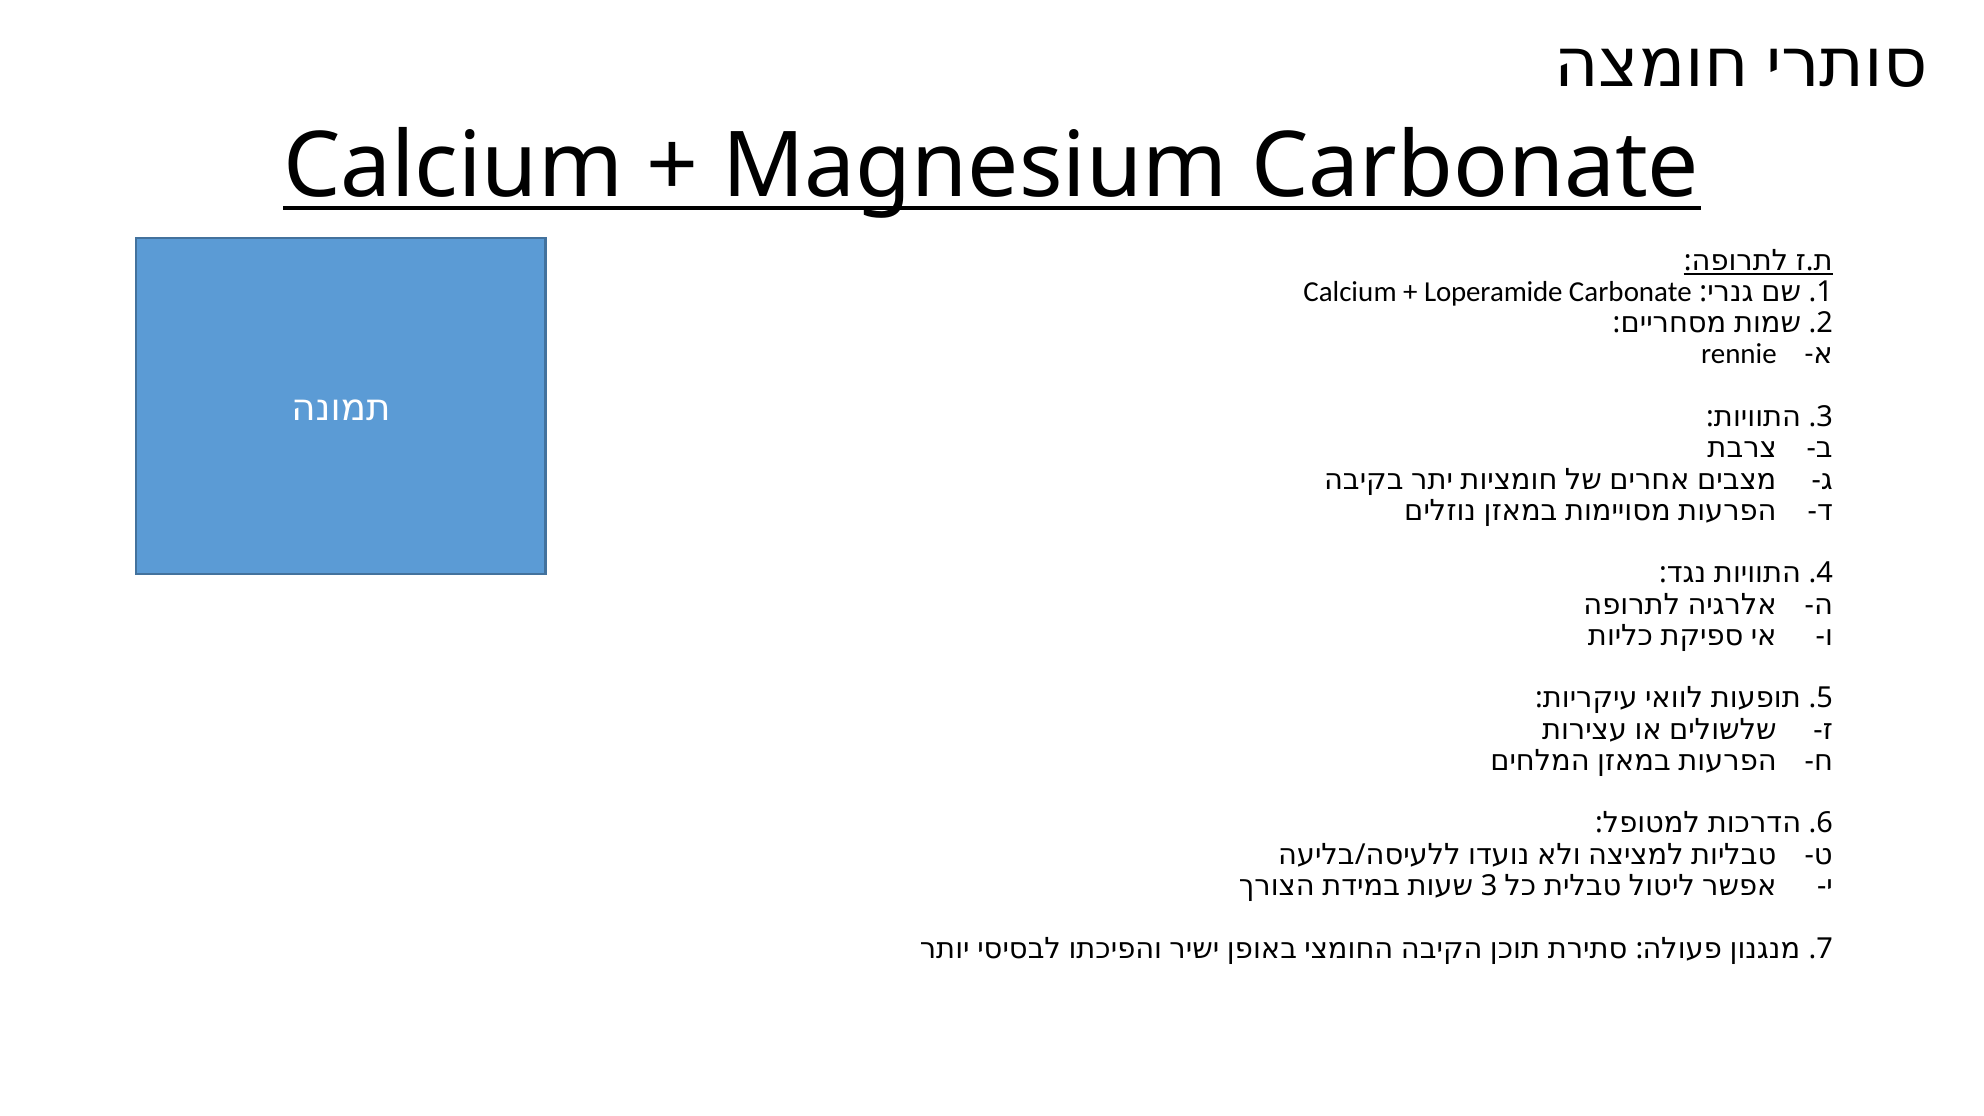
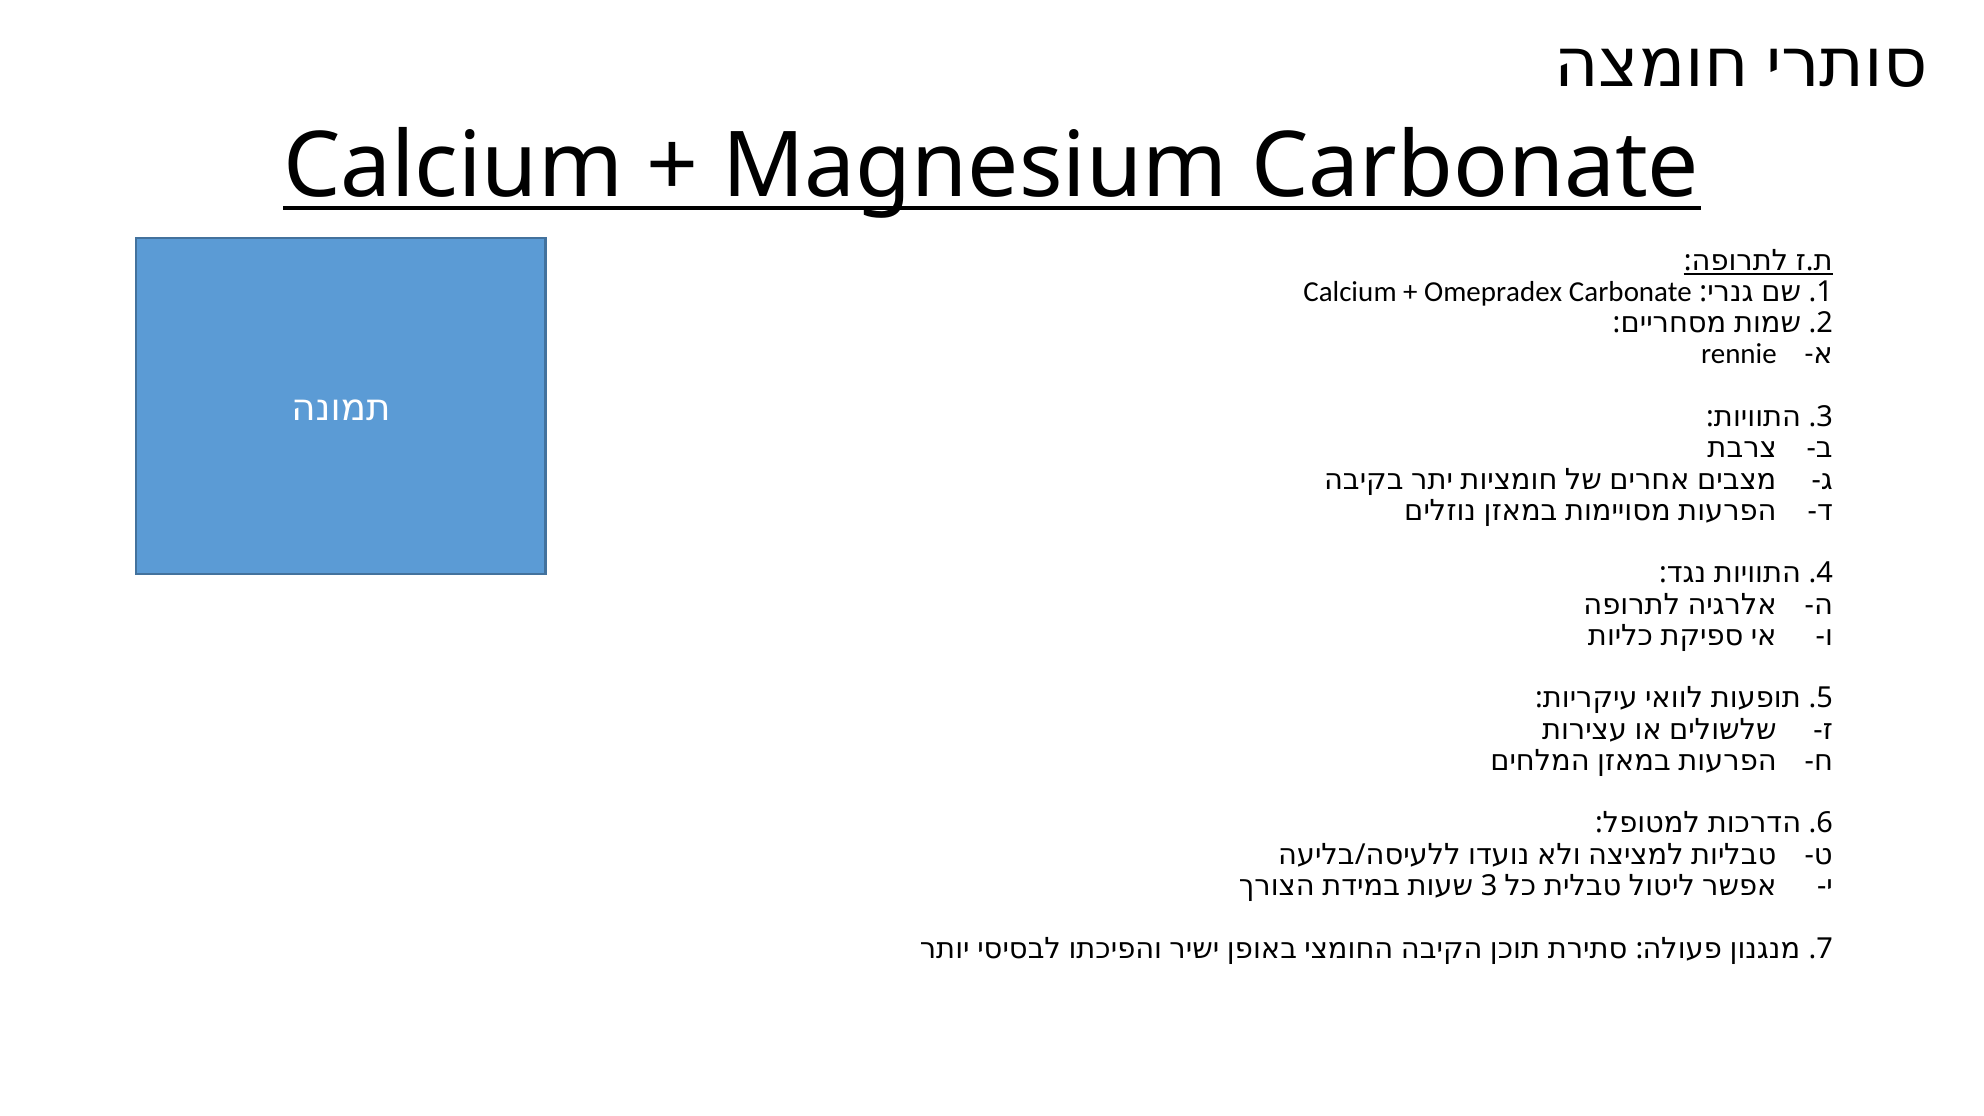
Loperamide: Loperamide -> Omepradex
